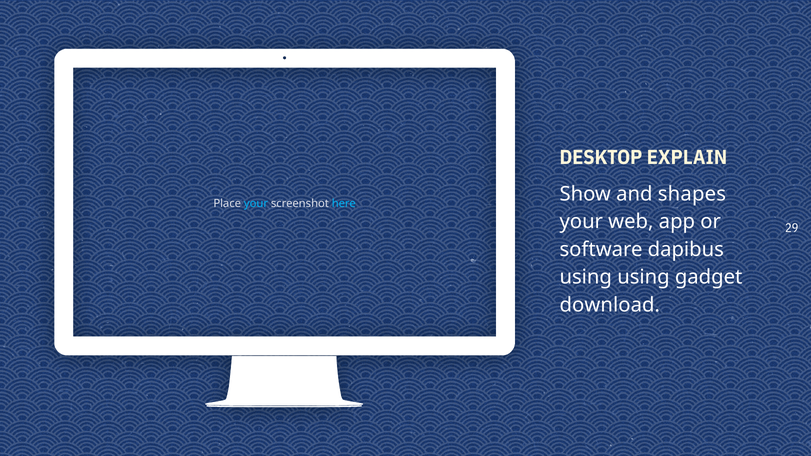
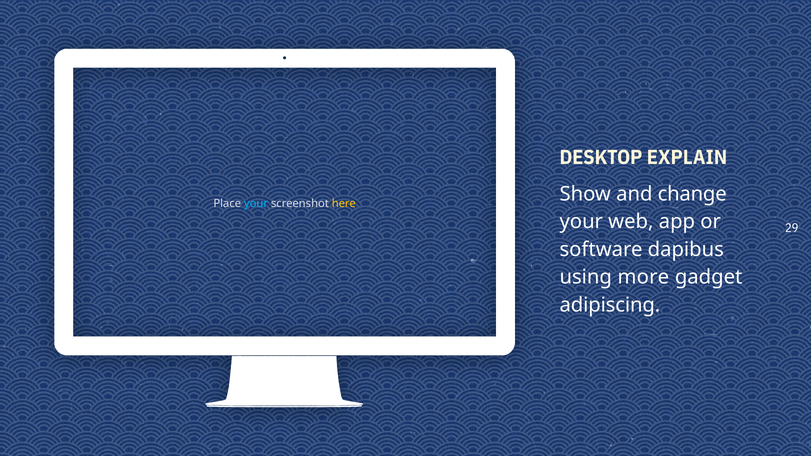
shapes: shapes -> change
here colour: light blue -> yellow
using using: using -> more
download: download -> adipiscing
